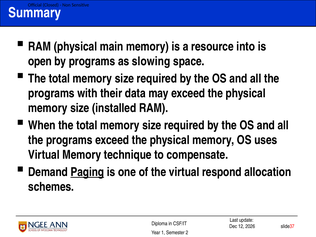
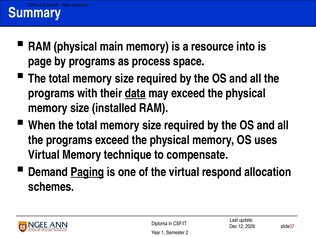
open: open -> page
slowing: slowing -> process
data underline: none -> present
